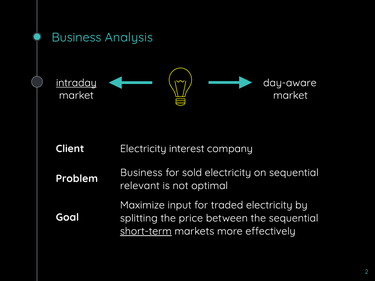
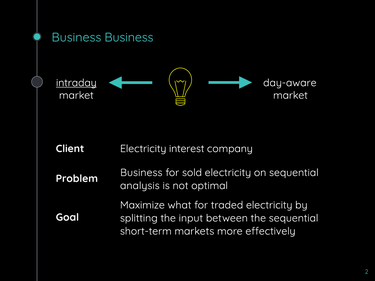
Business Analysis: Analysis -> Business
relevant: relevant -> analysis
input: input -> what
price: price -> input
short-term underline: present -> none
